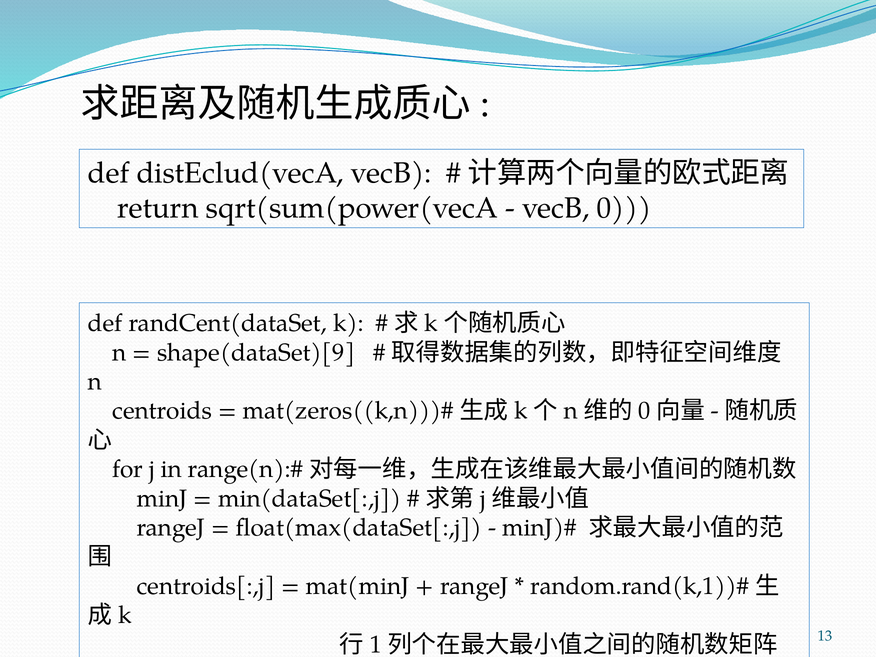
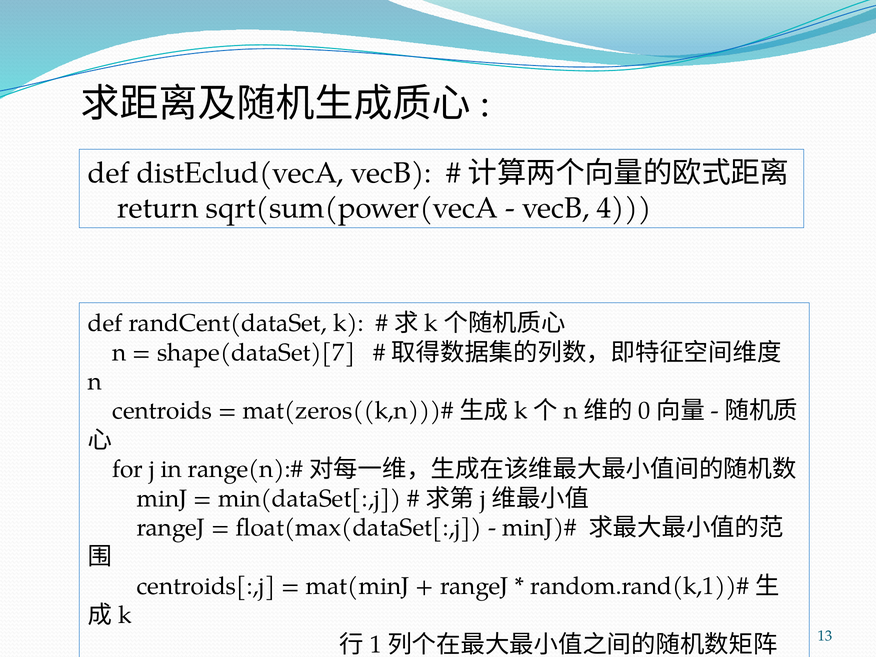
vecB 0: 0 -> 4
shape(dataSet)[9: shape(dataSet)[9 -> shape(dataSet)[7
